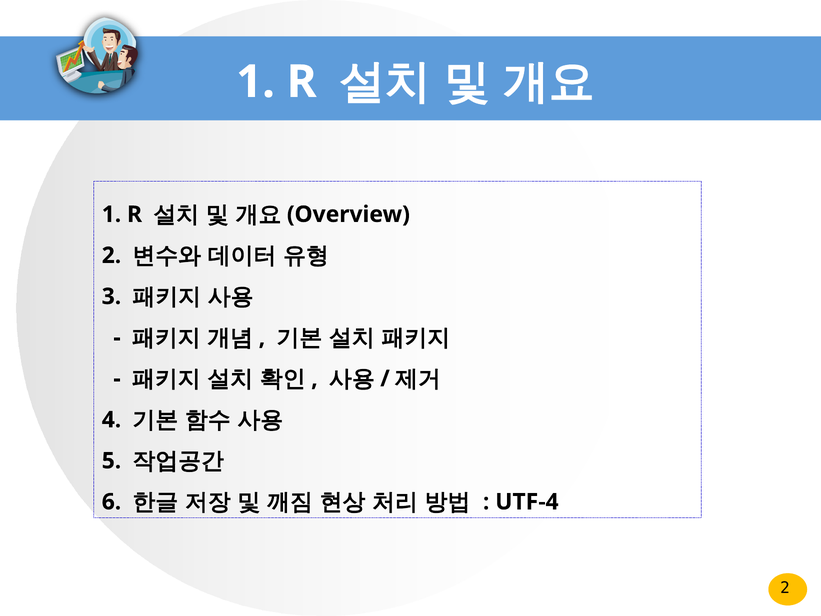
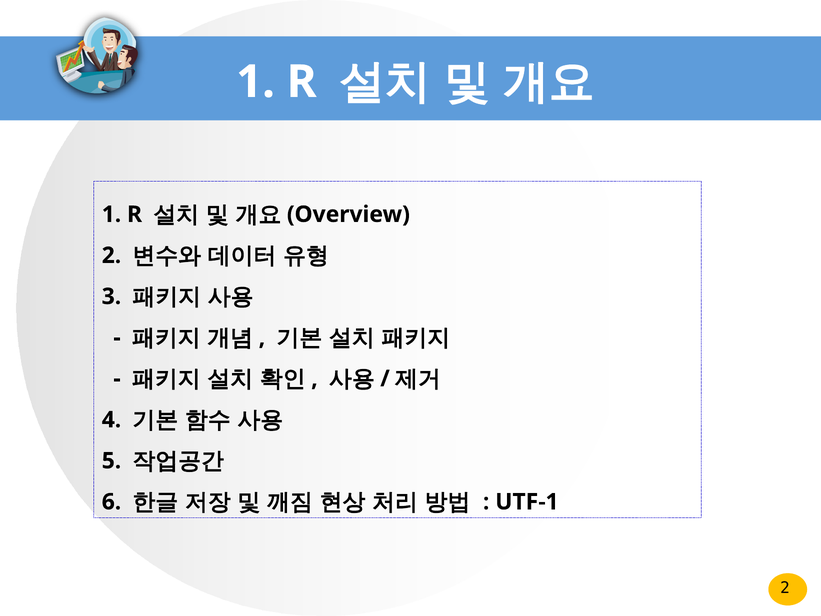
UTF-4: UTF-4 -> UTF-1
